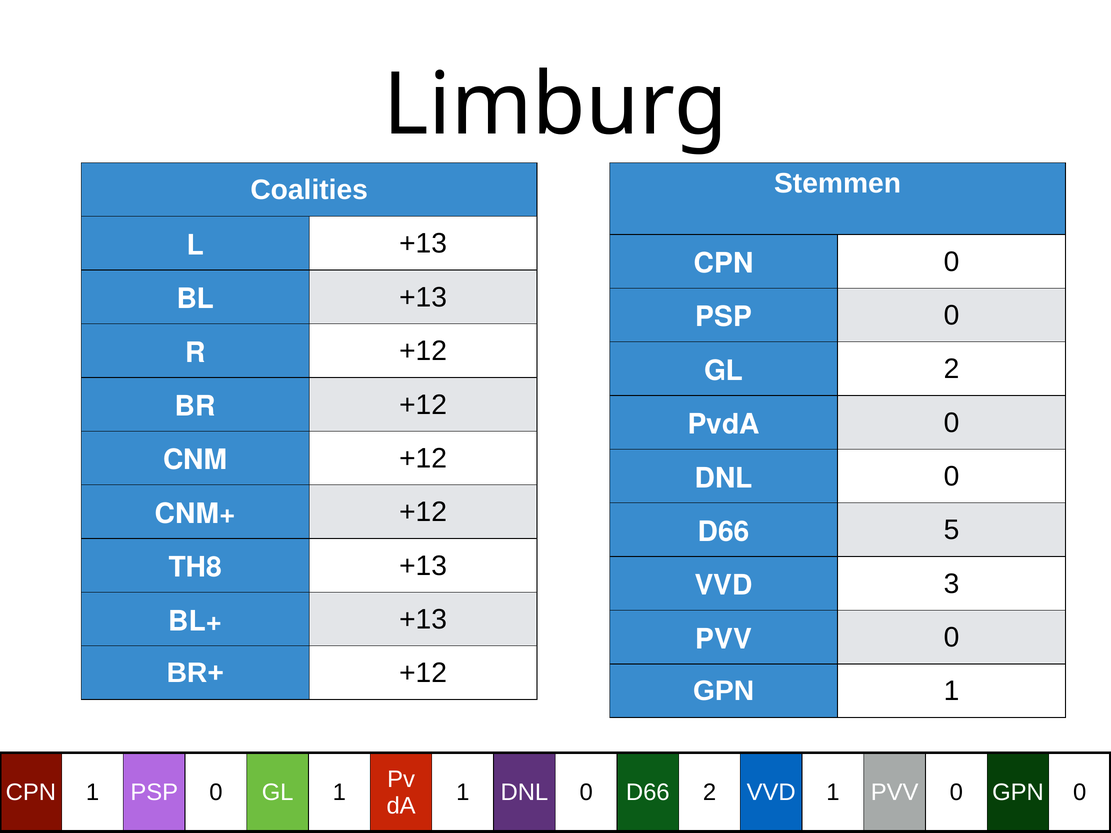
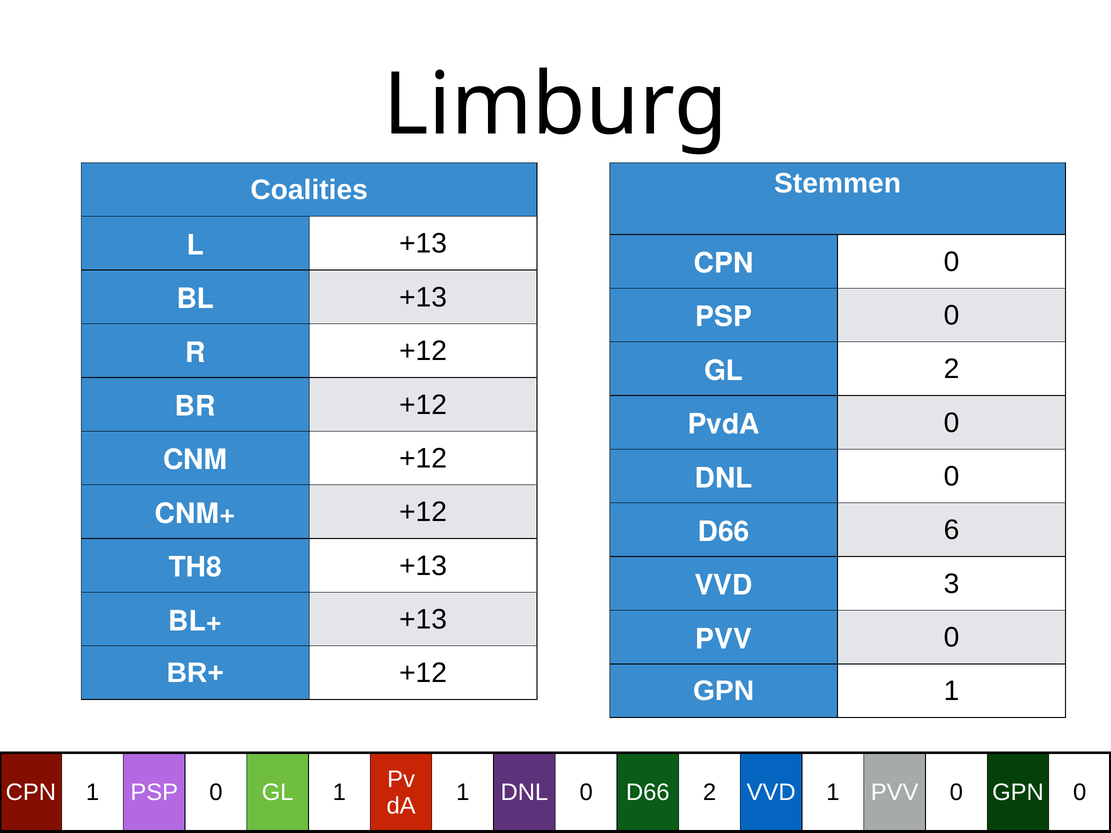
5: 5 -> 6
